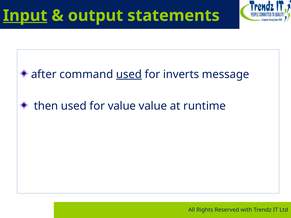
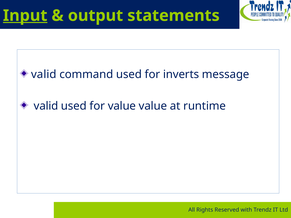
after at (44, 74): after -> valid
used at (129, 74) underline: present -> none
then at (46, 106): then -> valid
